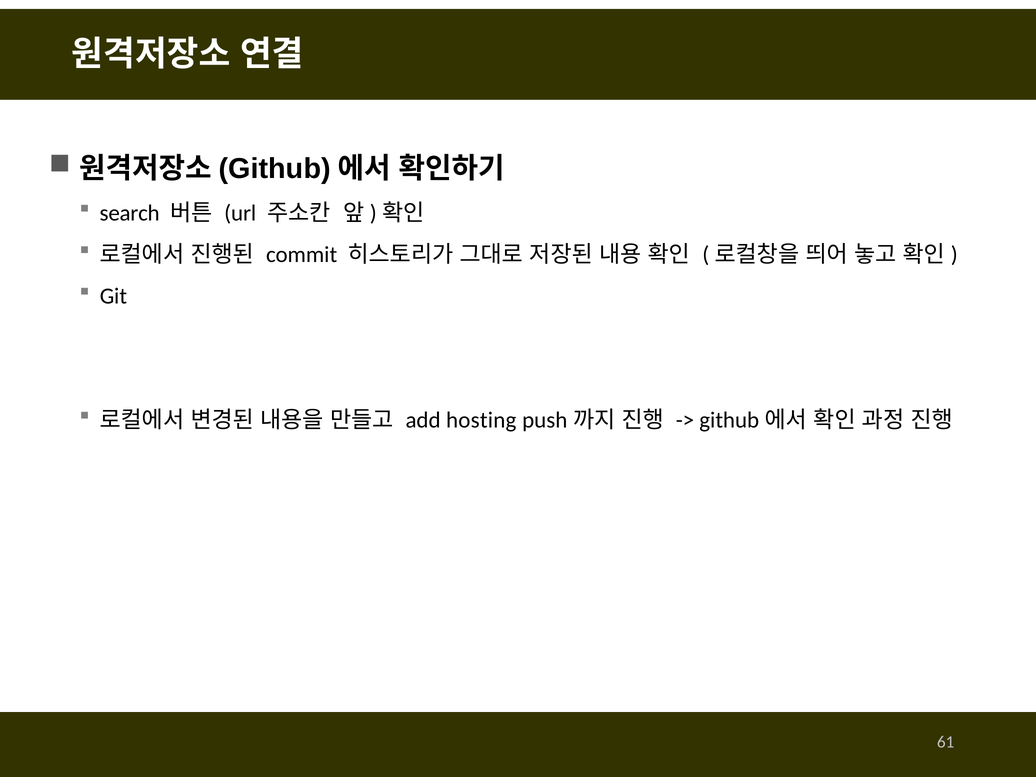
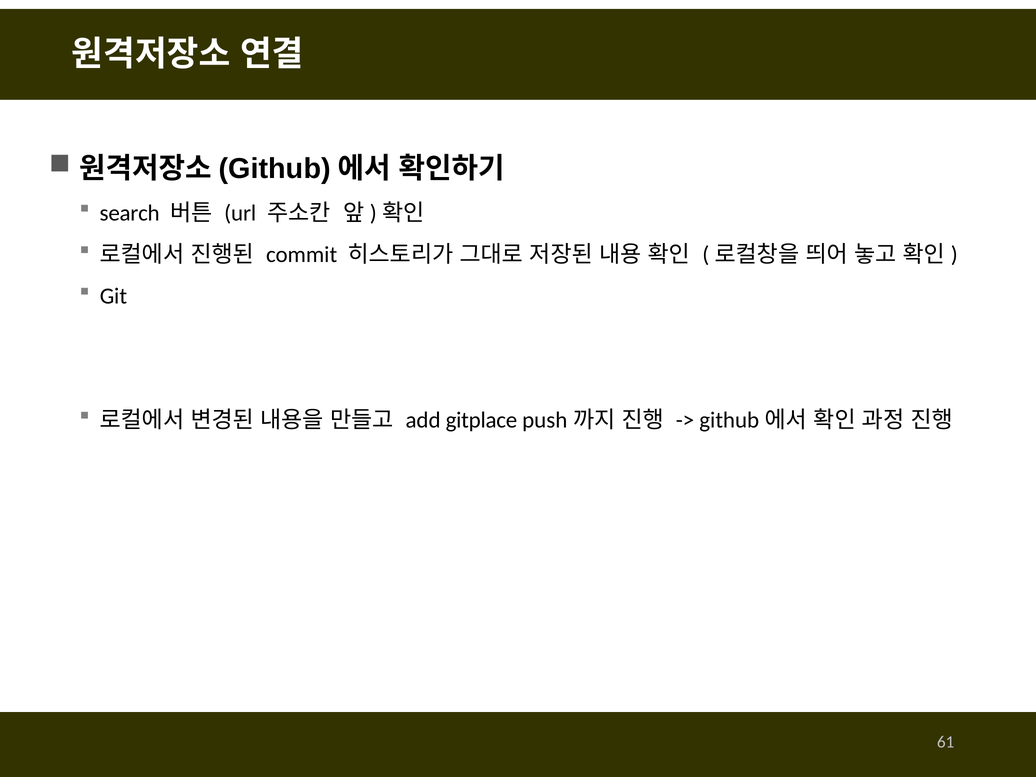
hosting: hosting -> gitplace
